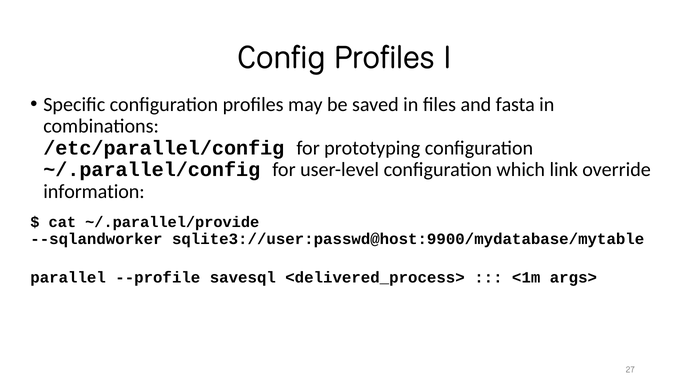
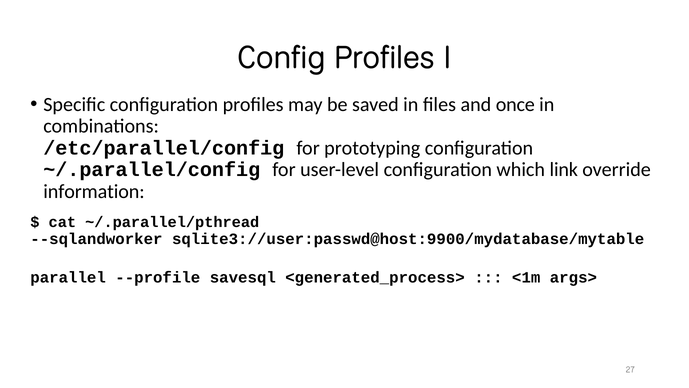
fasta: fasta -> once
~/.parallel/provide: ~/.parallel/provide -> ~/.parallel/pthread
<delivered_process>: <delivered_process> -> <generated_process>
